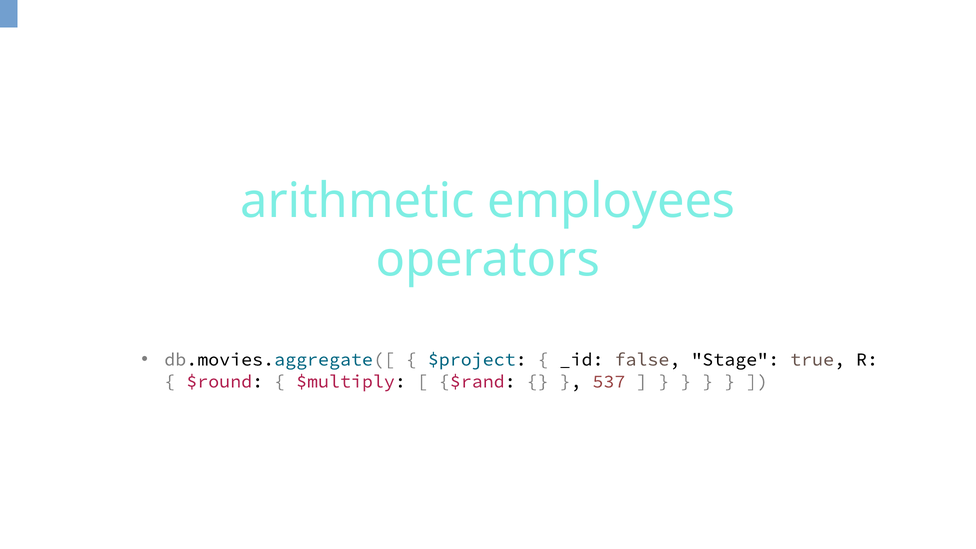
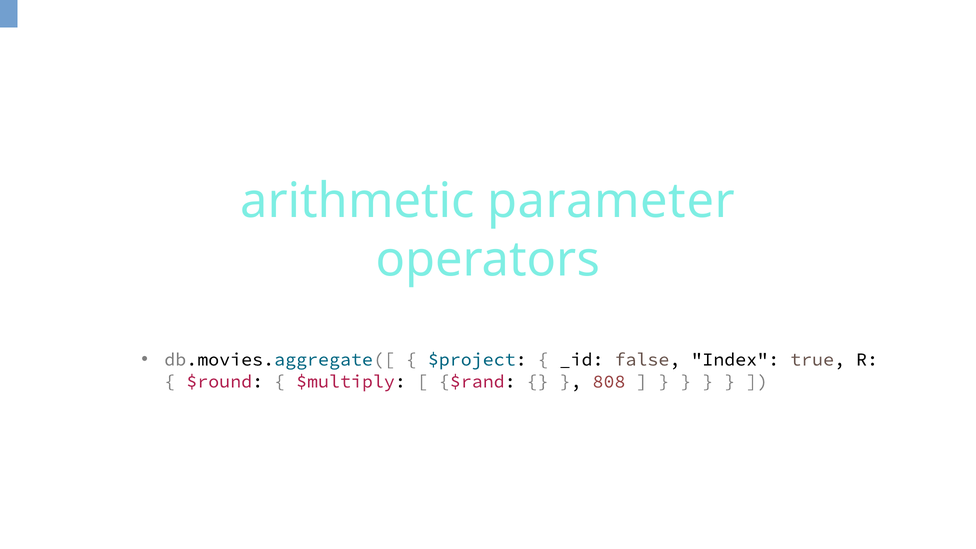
employees: employees -> parameter
Stage: Stage -> Index
537: 537 -> 808
